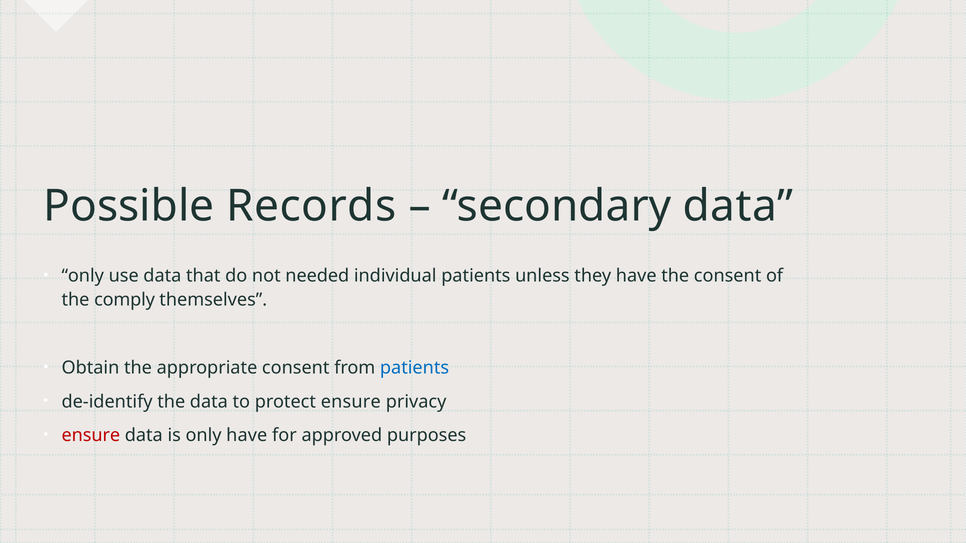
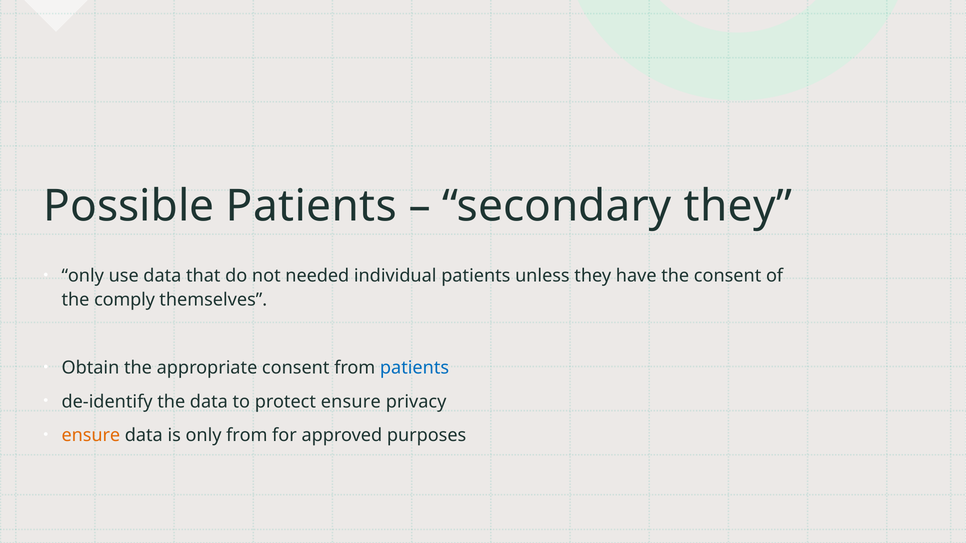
Possible Records: Records -> Patients
secondary data: data -> they
ensure at (91, 436) colour: red -> orange
only have: have -> from
